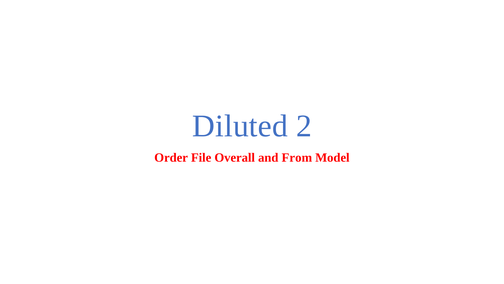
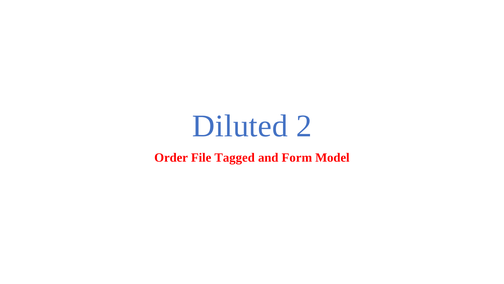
Overall: Overall -> Tagged
From: From -> Form
